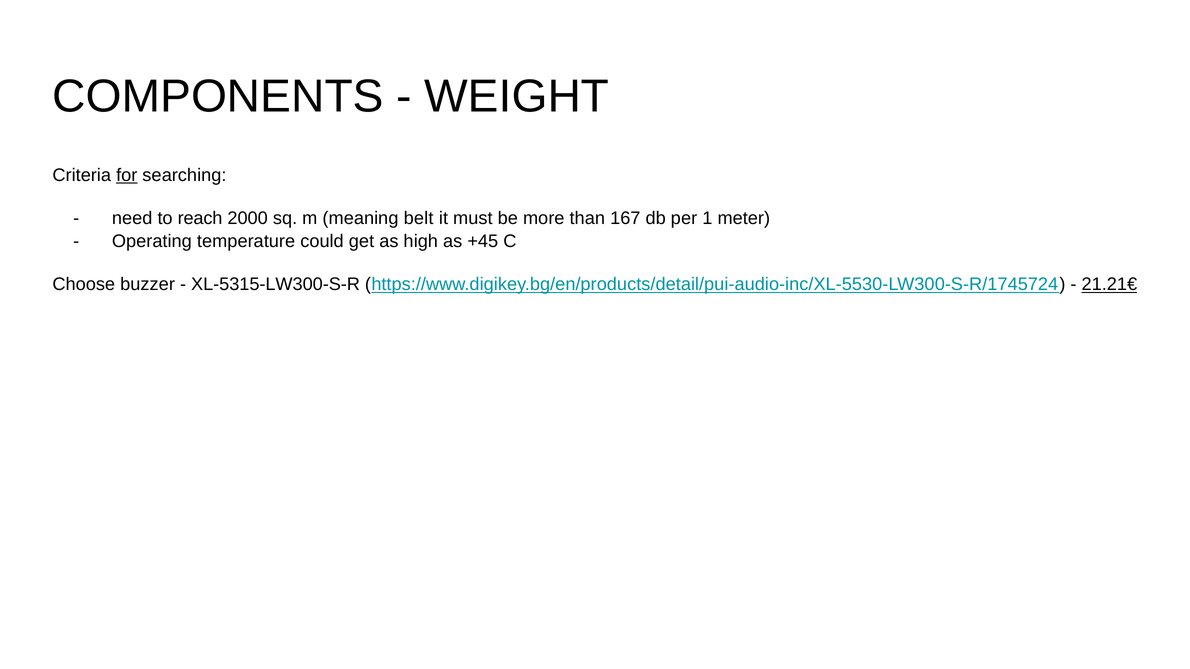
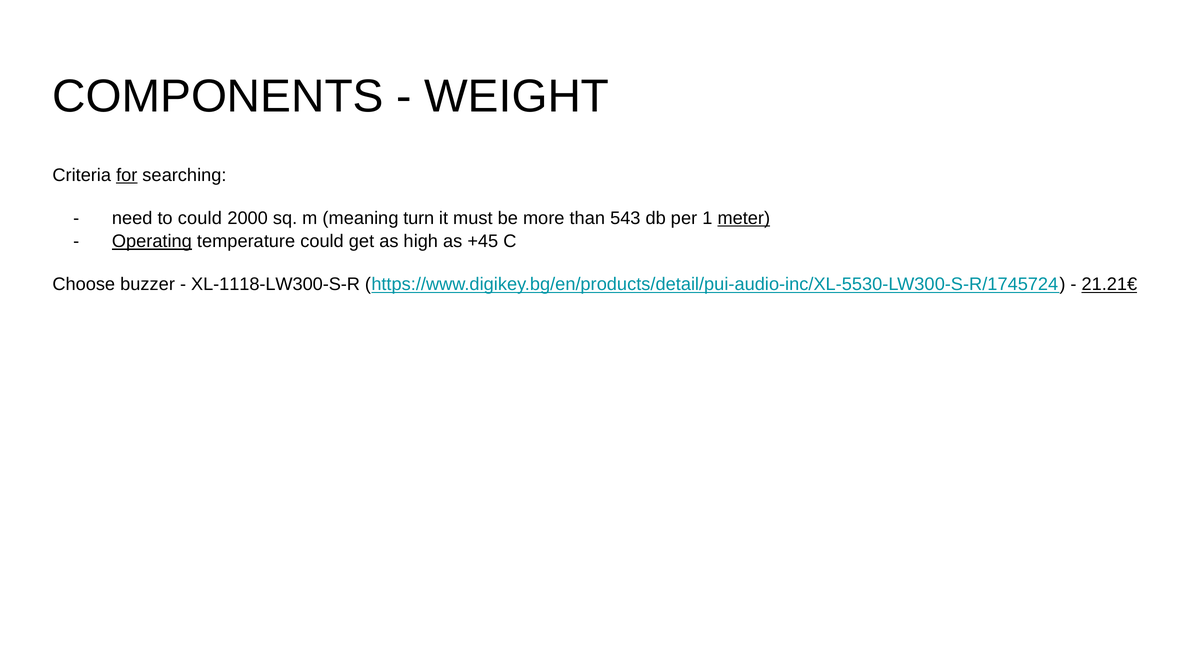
to reach: reach -> could
belt: belt -> turn
167: 167 -> 543
meter underline: none -> present
Operating underline: none -> present
XL-5315-LW300-S-R: XL-5315-LW300-S-R -> XL-1118-LW300-S-R
